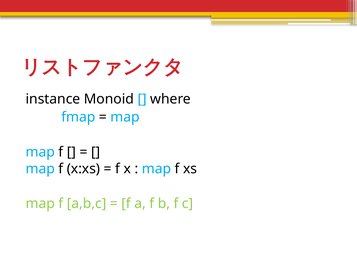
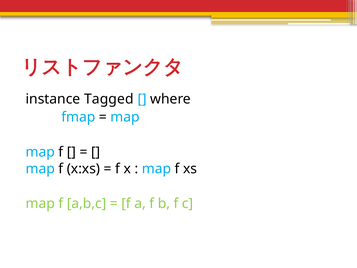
Monoid: Monoid -> Tagged
